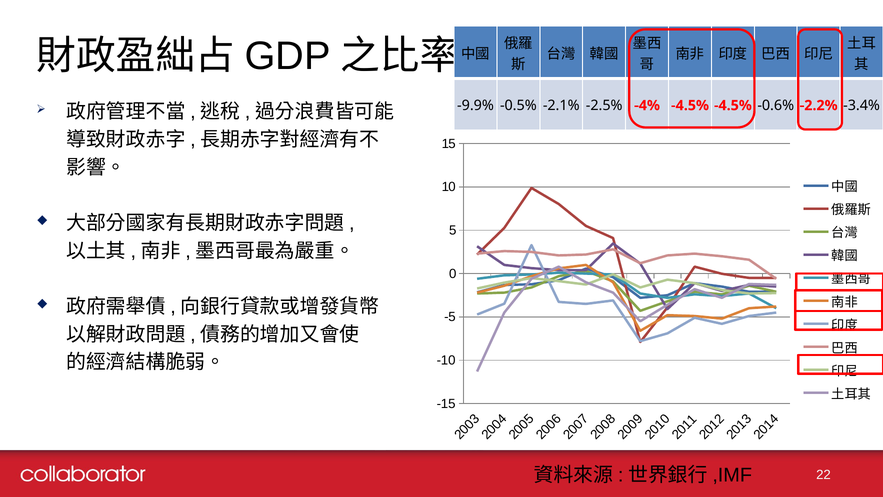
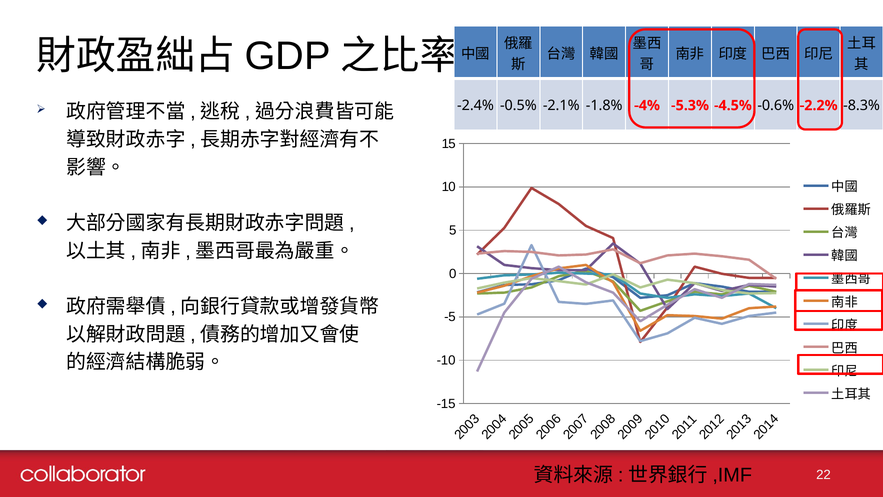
-9.9%: -9.9% -> -2.4%
-2.5%: -2.5% -> -1.8%
-4% -4.5%: -4.5% -> -5.3%
-3.4%: -3.4% -> -8.3%
